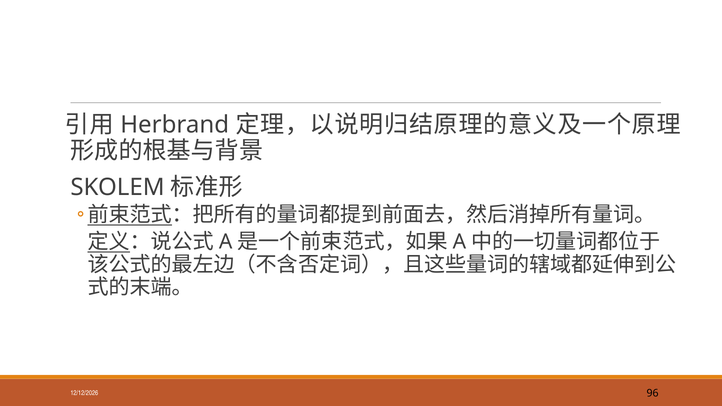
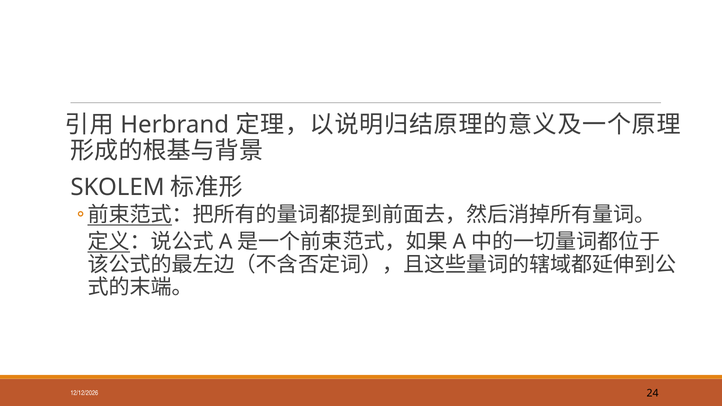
96: 96 -> 24
